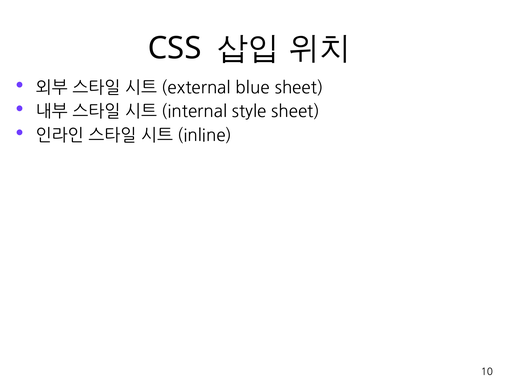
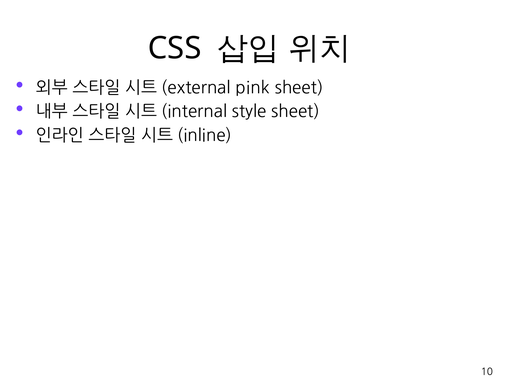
blue: blue -> pink
